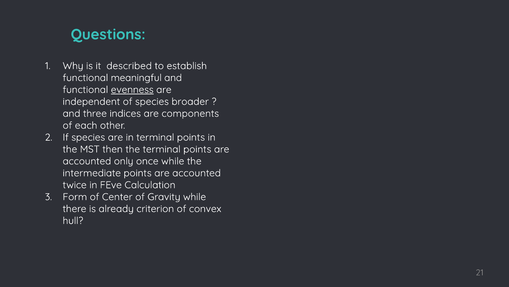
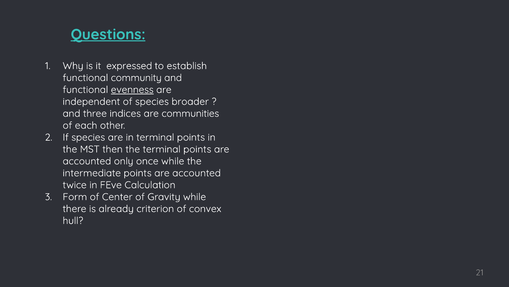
Questions underline: none -> present
described: described -> expressed
meaningful: meaningful -> community
components: components -> communities
